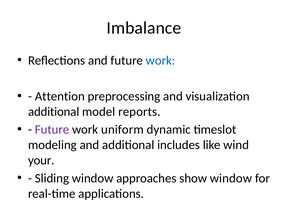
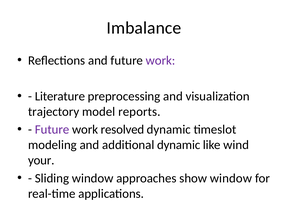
work at (161, 60) colour: blue -> purple
Attention: Attention -> Literature
additional at (54, 112): additional -> trajectory
uniform: uniform -> resolved
additional includes: includes -> dynamic
